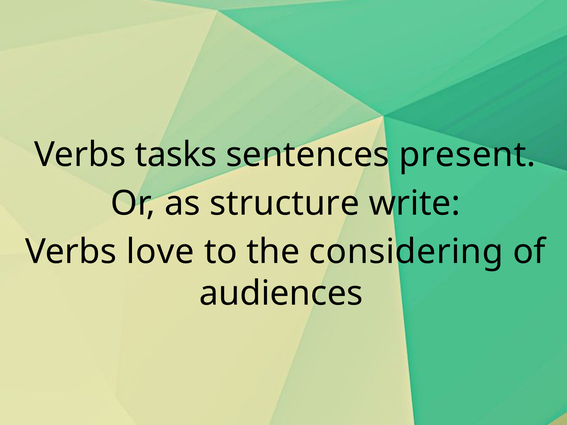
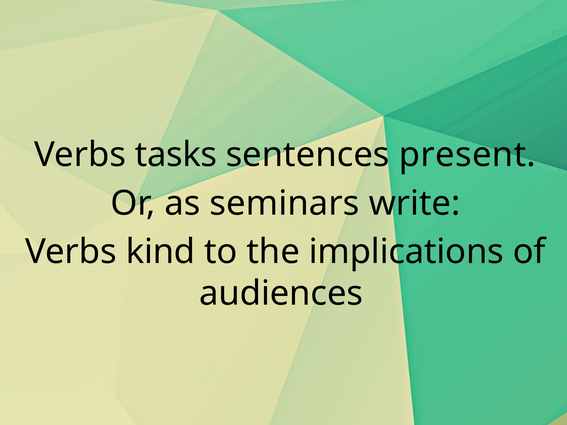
structure: structure -> seminars
love: love -> kind
considering: considering -> implications
